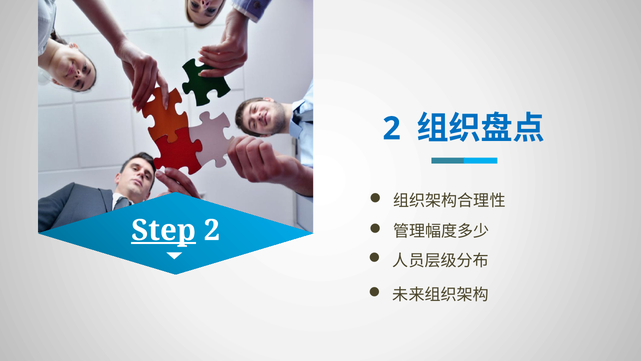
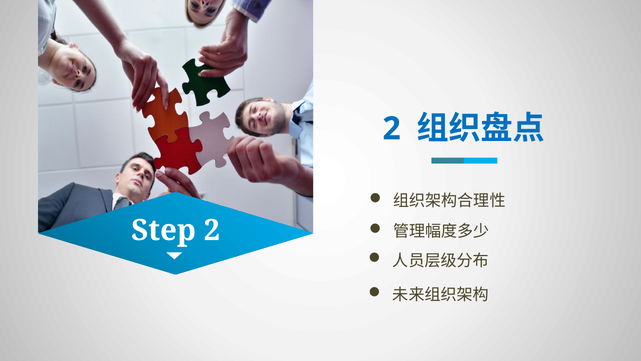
Step underline: present -> none
